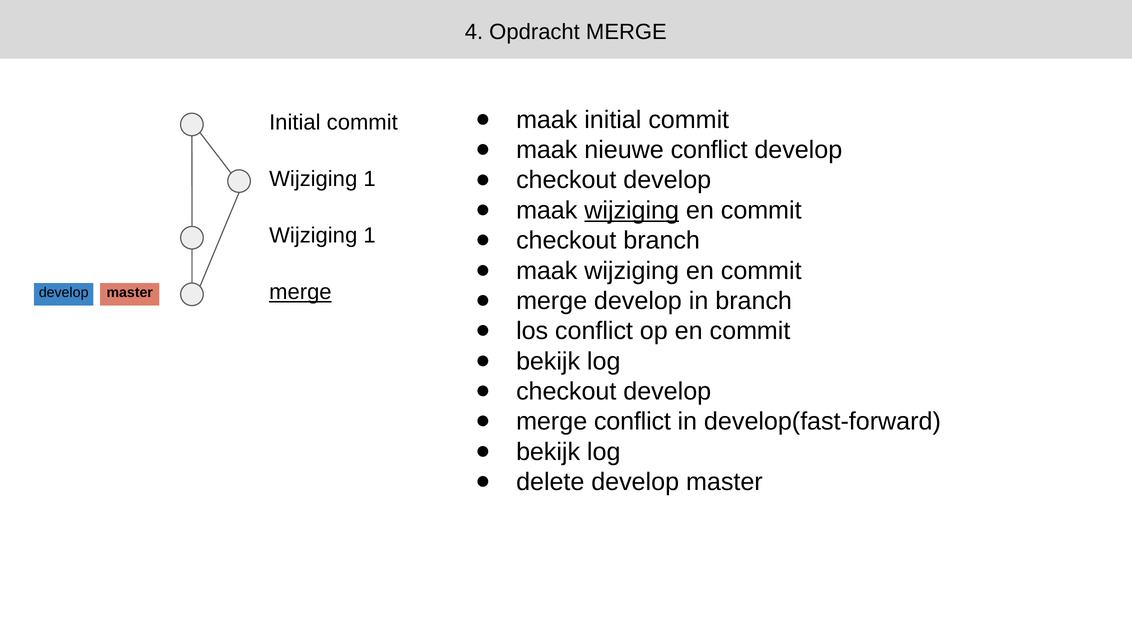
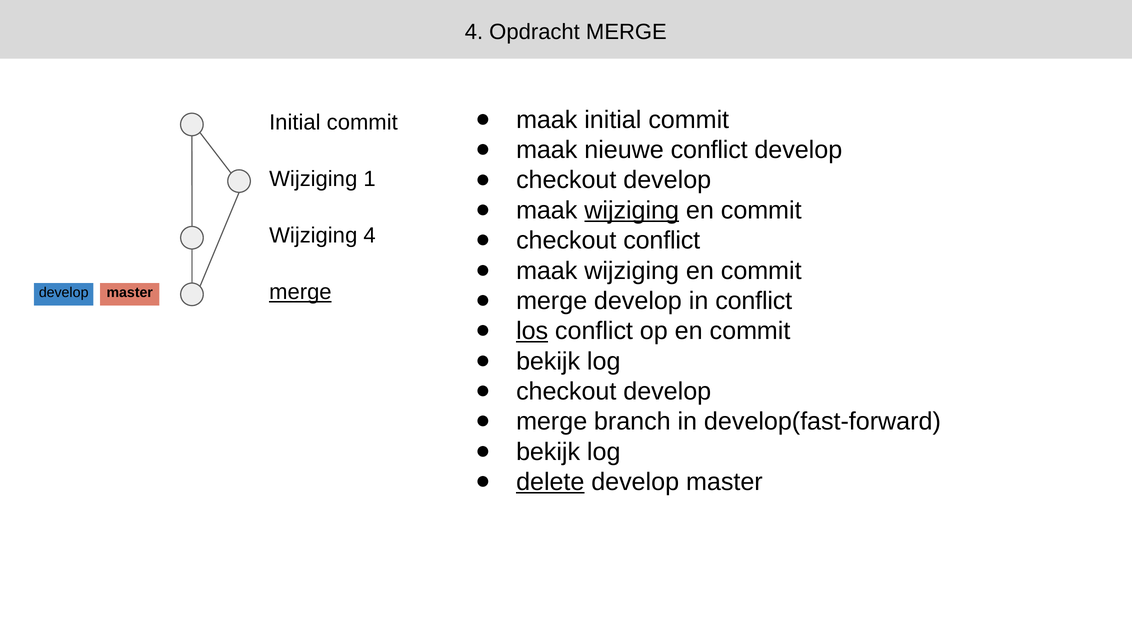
1 at (370, 235): 1 -> 4
checkout branch: branch -> conflict
in branch: branch -> conflict
los underline: none -> present
merge conflict: conflict -> branch
delete underline: none -> present
